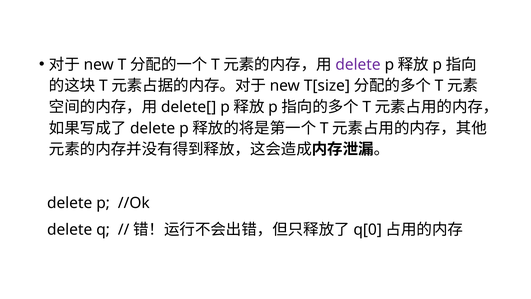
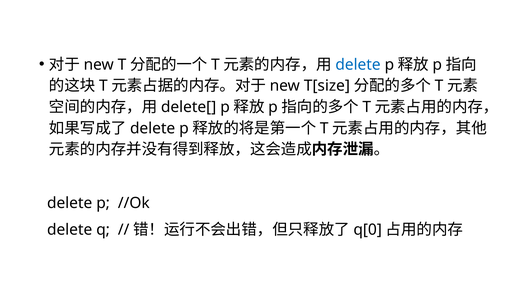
delete at (358, 64) colour: purple -> blue
